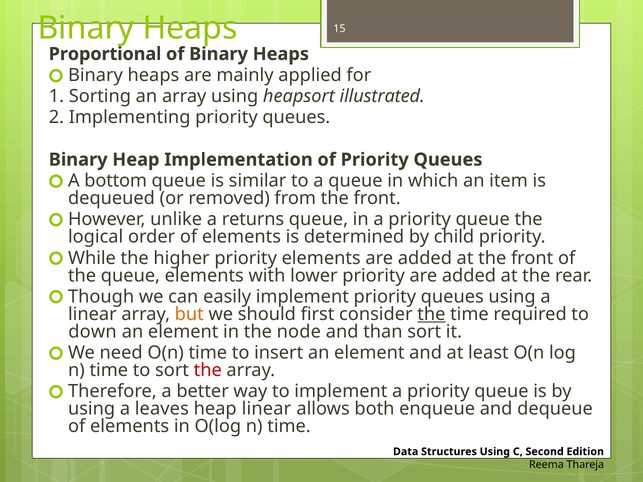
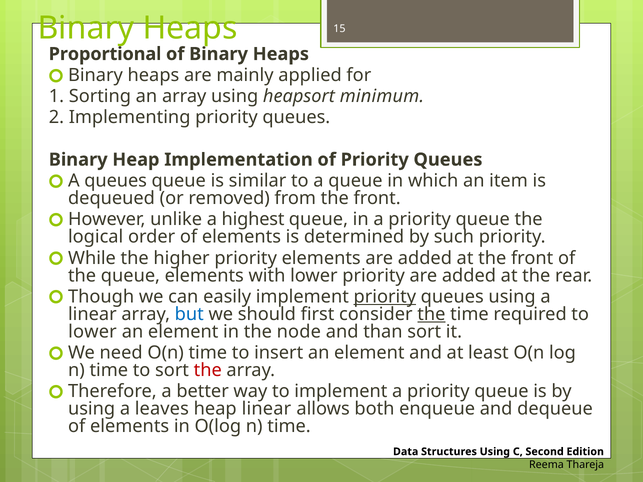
illustrated: illustrated -> minimum
A bottom: bottom -> queues
returns: returns -> highest
child: child -> such
priority at (385, 297) underline: none -> present
but colour: orange -> blue
down at (92, 332): down -> lower
